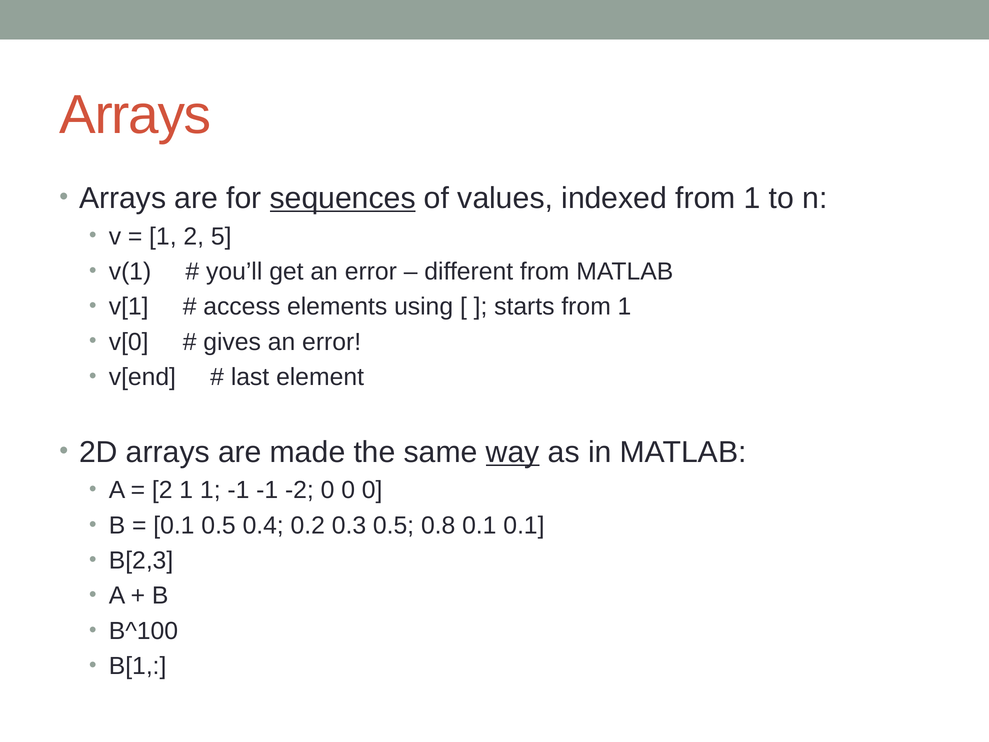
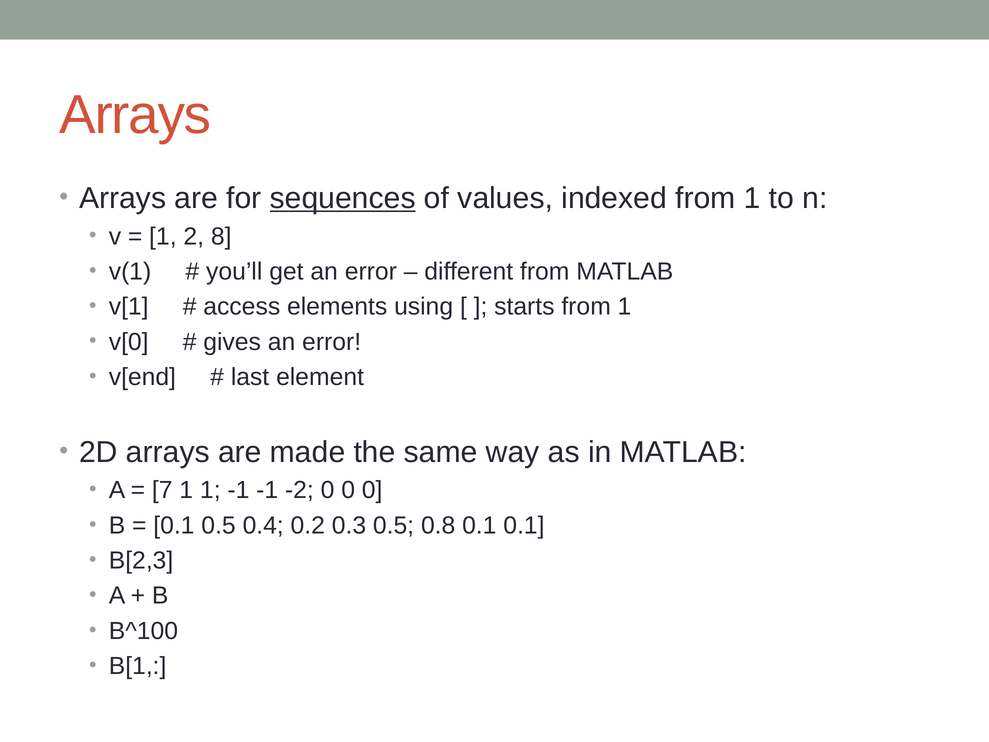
5: 5 -> 8
way underline: present -> none
2 at (162, 490): 2 -> 7
